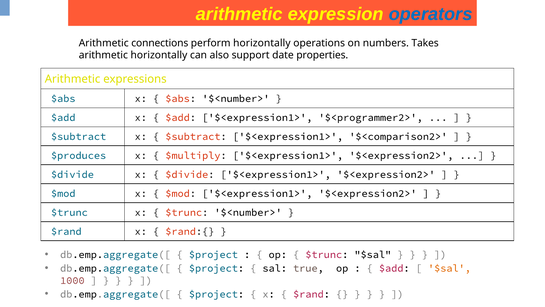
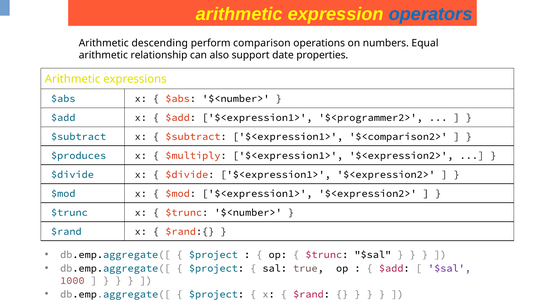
connections: connections -> descending
perform horizontally: horizontally -> comparison
Takes: Takes -> Equal
arithmetic horizontally: horizontally -> relationship
$sal at (449, 268) colour: orange -> purple
